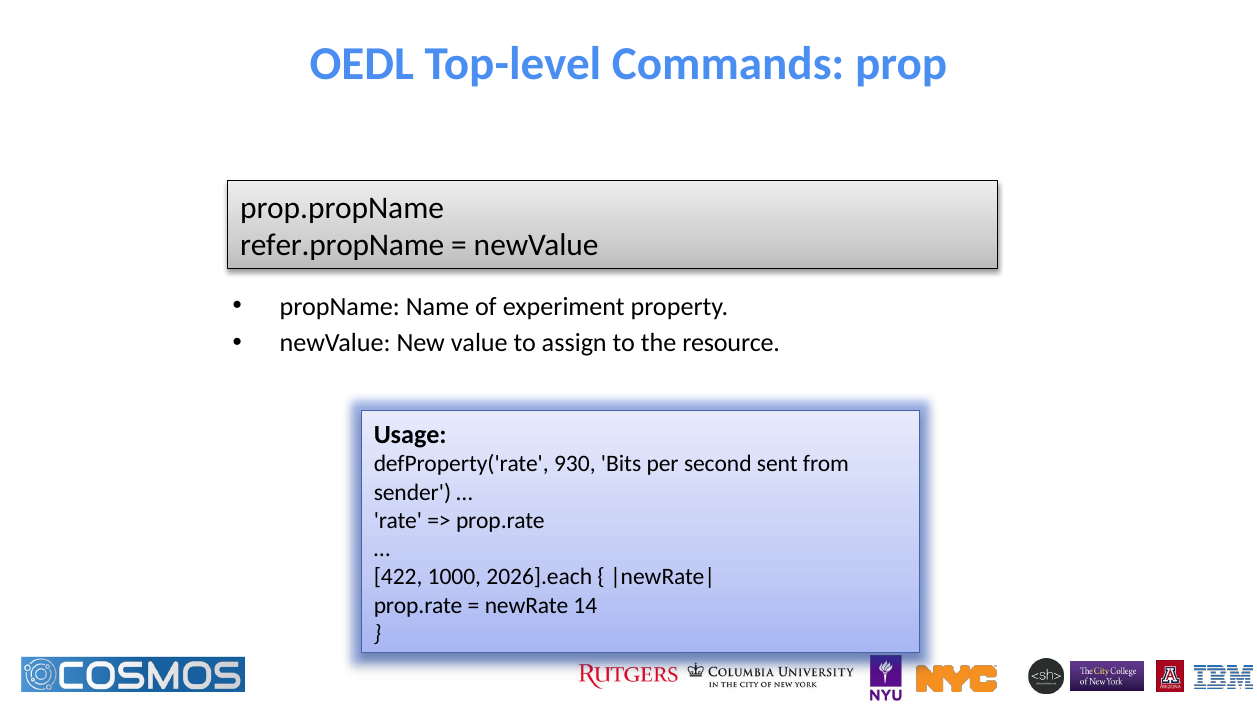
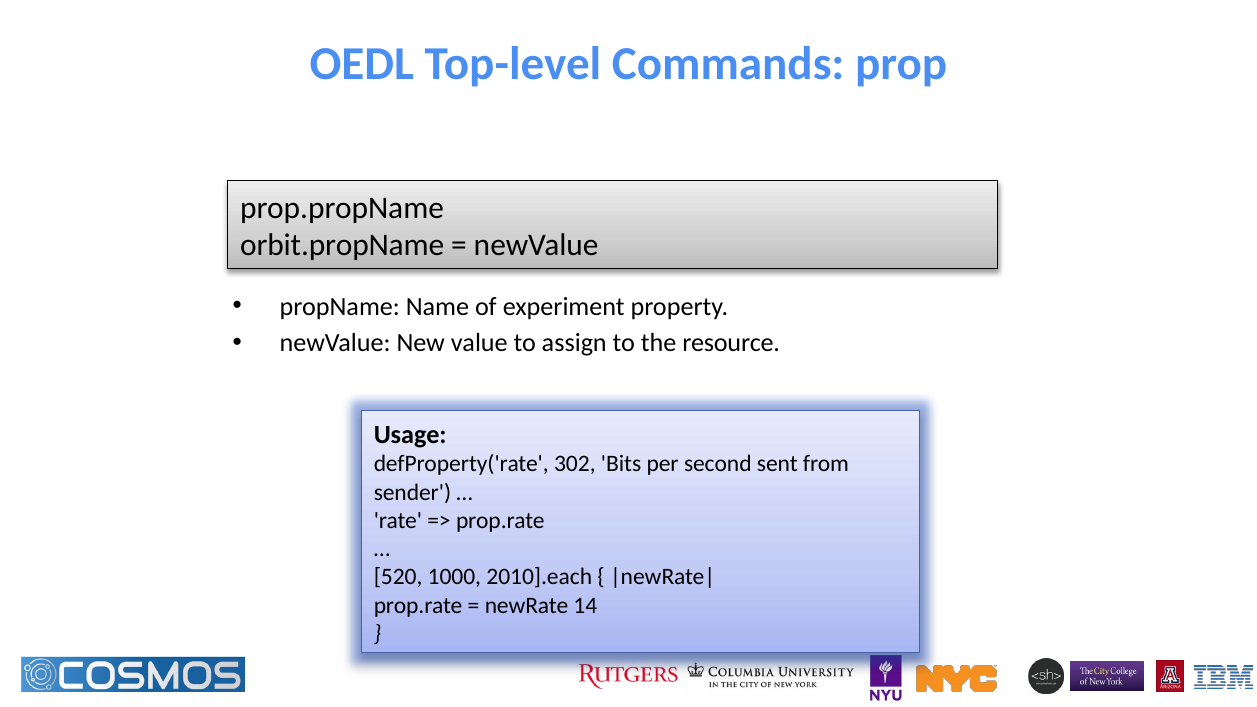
refer.propName: refer.propName -> orbit.propName
930: 930 -> 302
422: 422 -> 520
2026].each: 2026].each -> 2010].each
